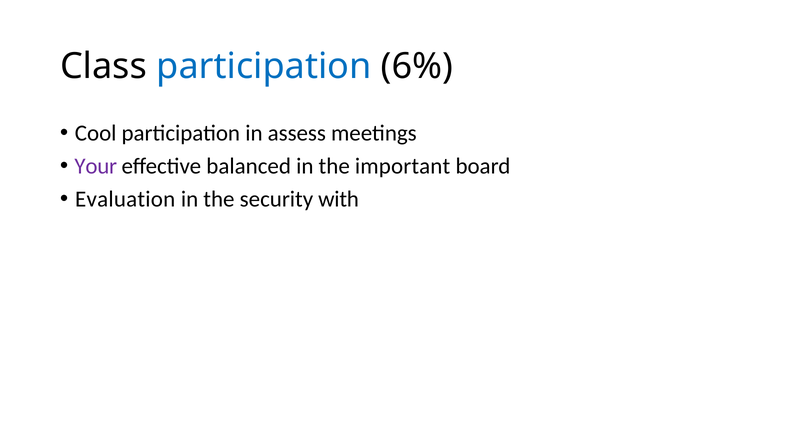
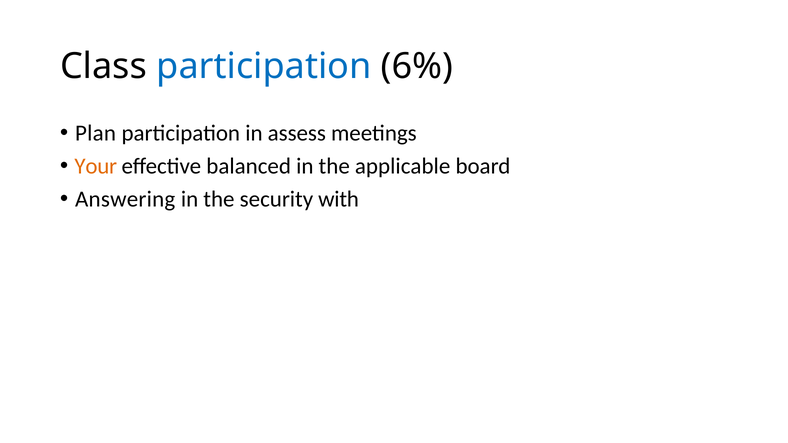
Cool: Cool -> Plan
Your colour: purple -> orange
important: important -> applicable
Evaluation: Evaluation -> Answering
